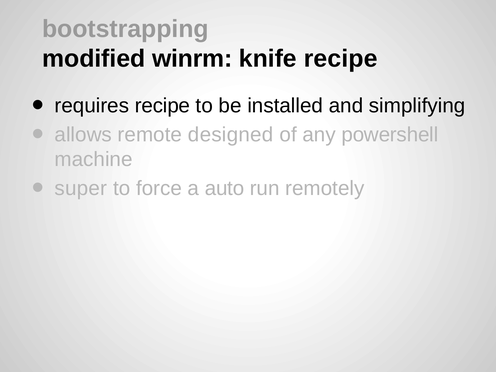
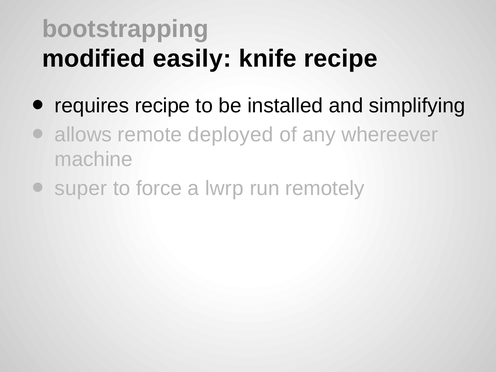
winrm: winrm -> easily
designed: designed -> deployed
powershell: powershell -> whereever
auto: auto -> lwrp
